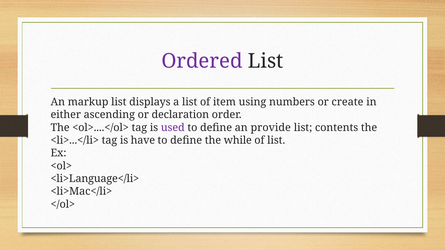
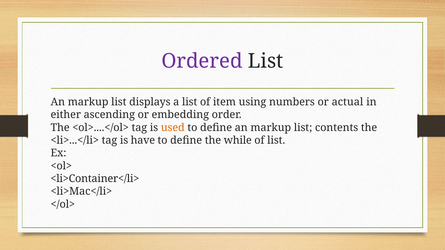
create: create -> actual
declaration: declaration -> embedding
used colour: purple -> orange
define an provide: provide -> markup
<li>Language</li>: <li>Language</li> -> <li>Container</li>
